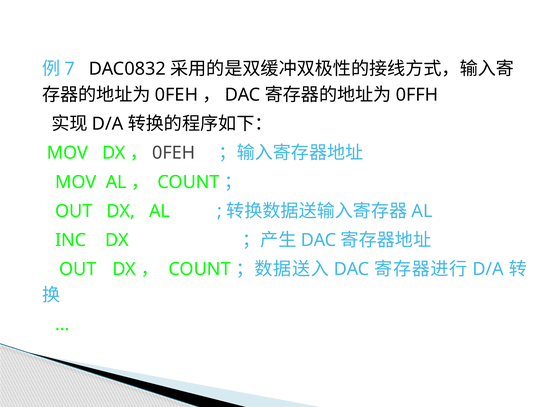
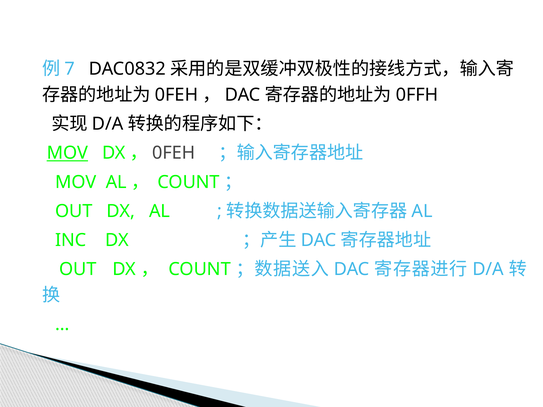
MOV at (67, 153) underline: none -> present
